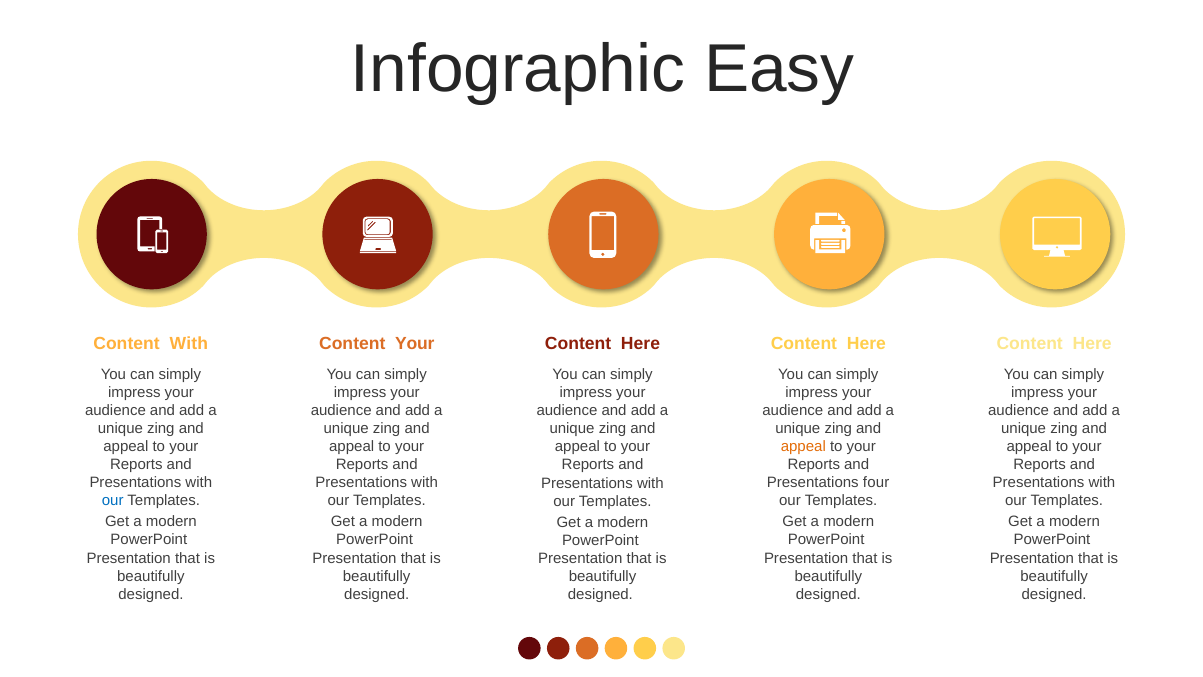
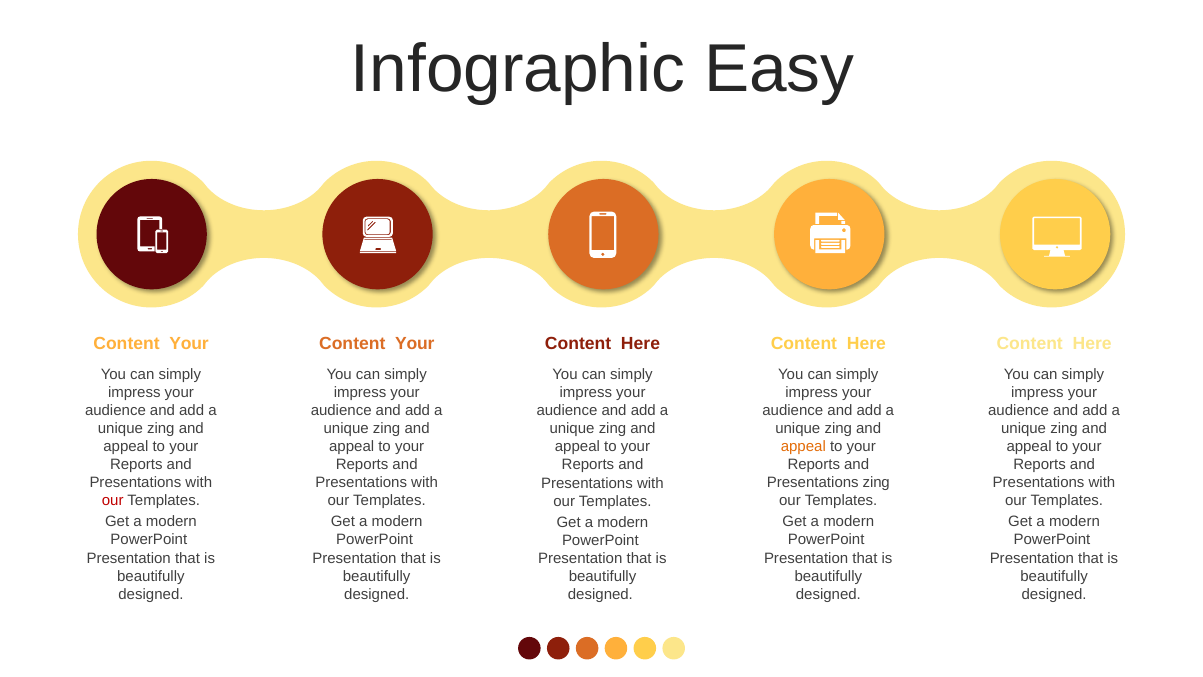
With at (189, 343): With -> Your
Presentations four: four -> zing
our at (113, 501) colour: blue -> red
